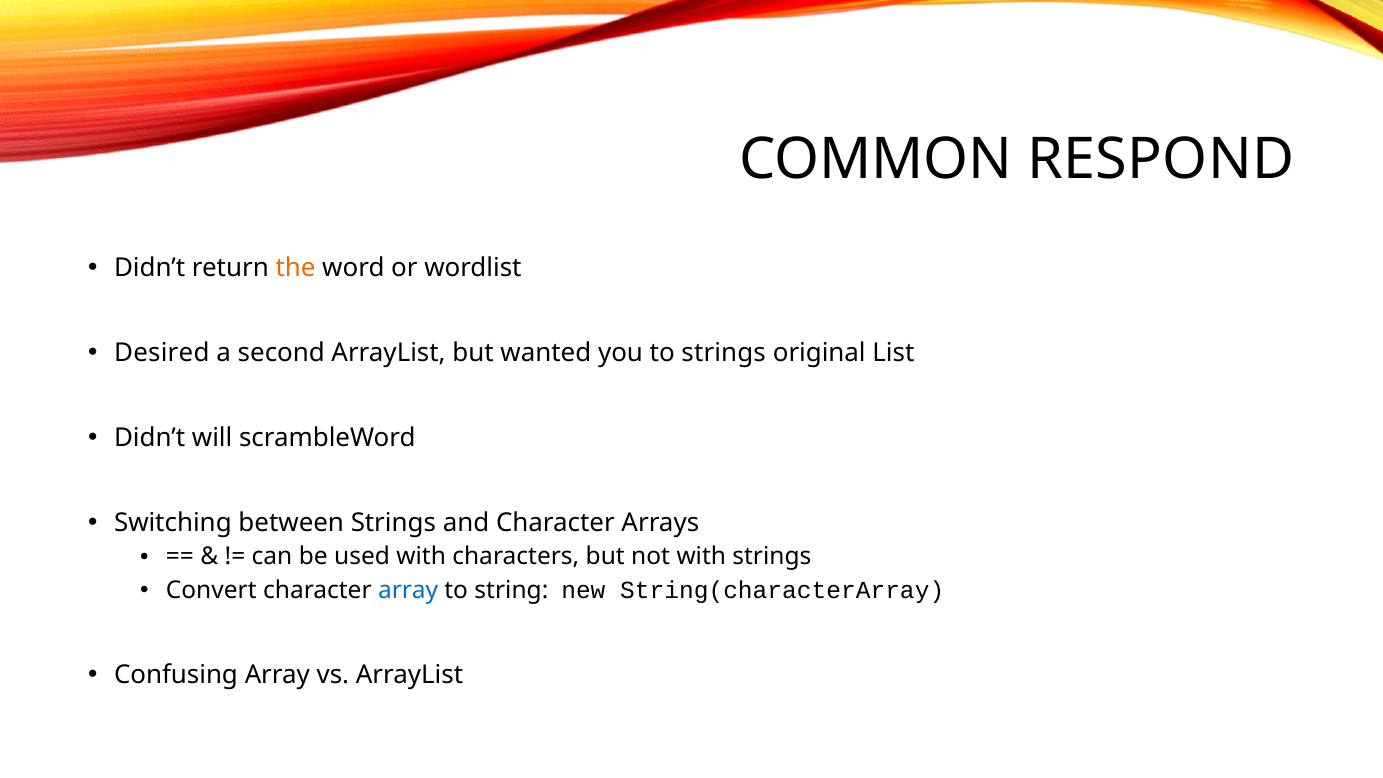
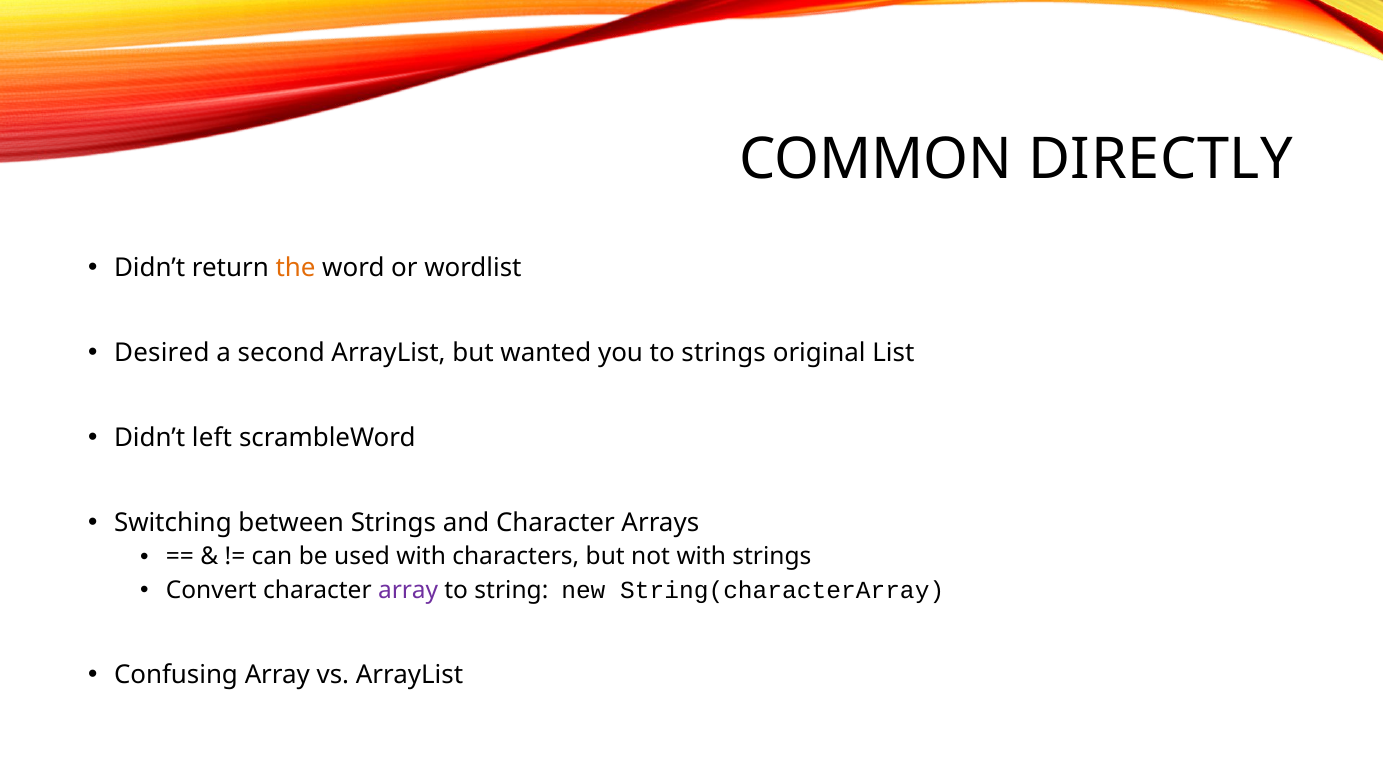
RESPOND: RESPOND -> DIRECTLY
will: will -> left
array at (408, 590) colour: blue -> purple
